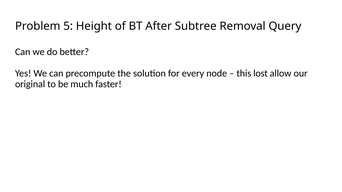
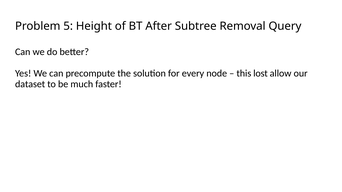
original: original -> dataset
